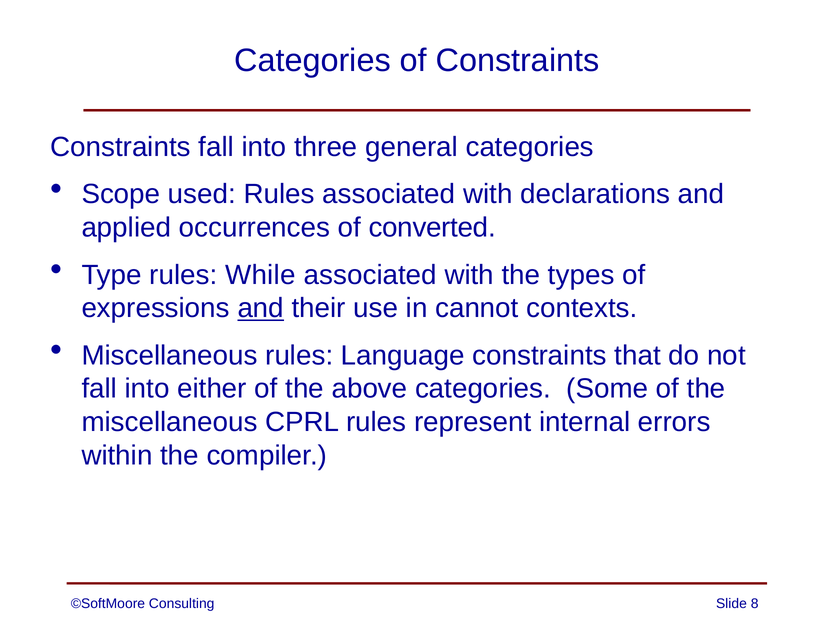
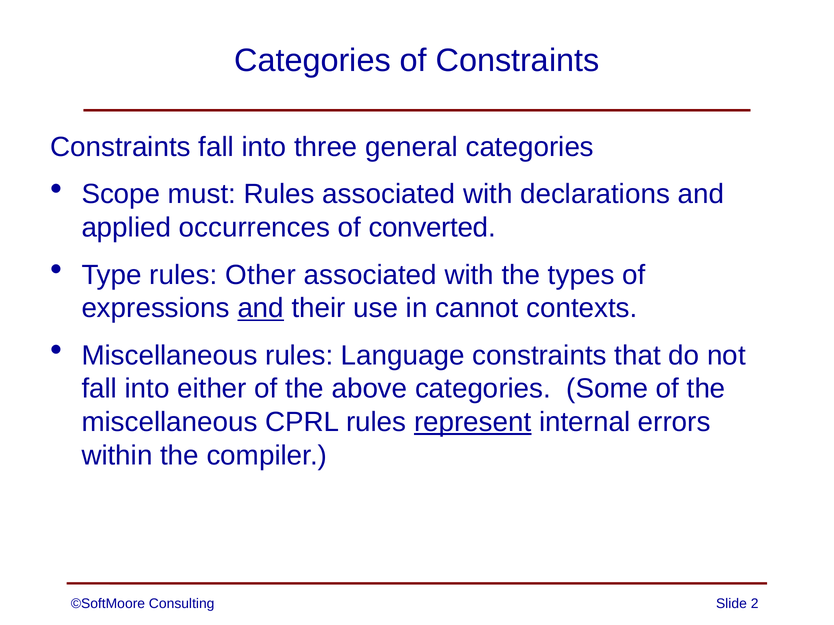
used: used -> must
While: While -> Other
represent underline: none -> present
8: 8 -> 2
